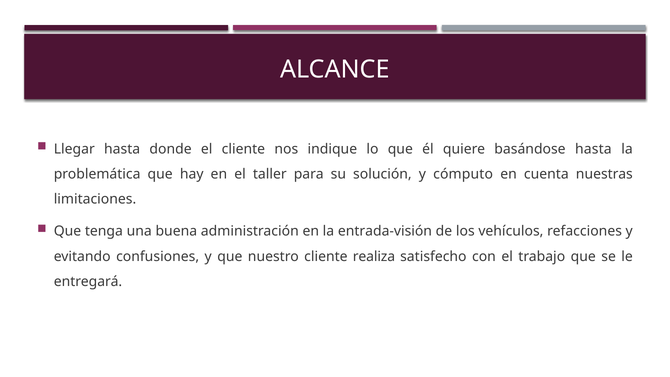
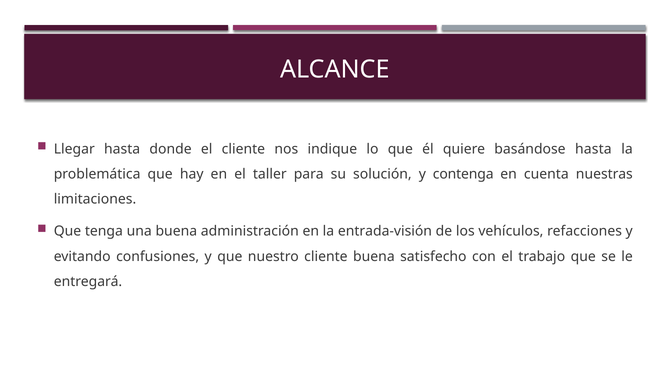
cómputo: cómputo -> contenga
cliente realiza: realiza -> buena
